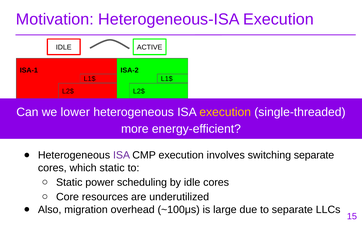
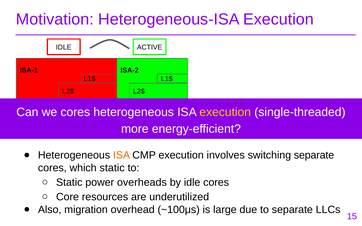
we lower: lower -> cores
ISA at (122, 155) colour: purple -> orange
scheduling: scheduling -> overheads
